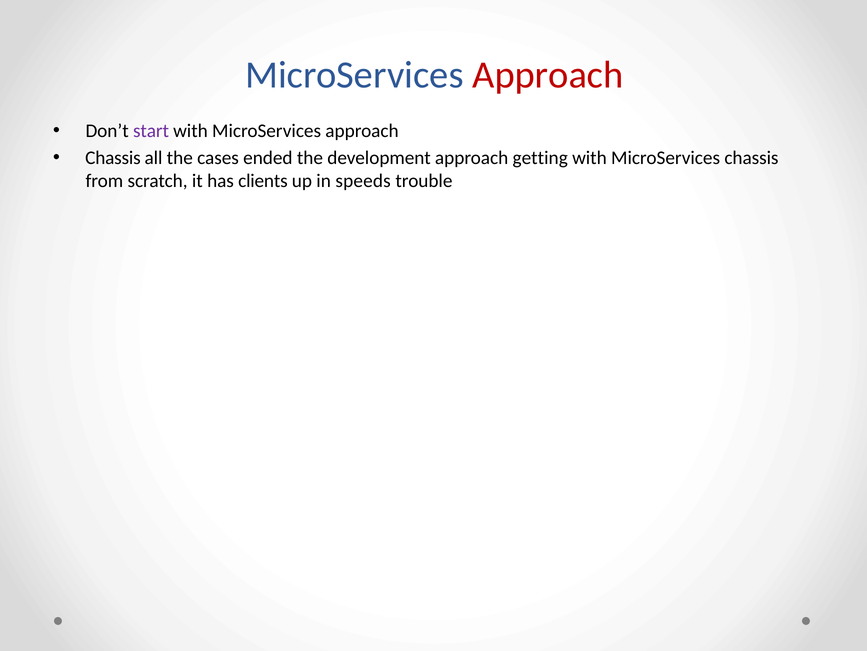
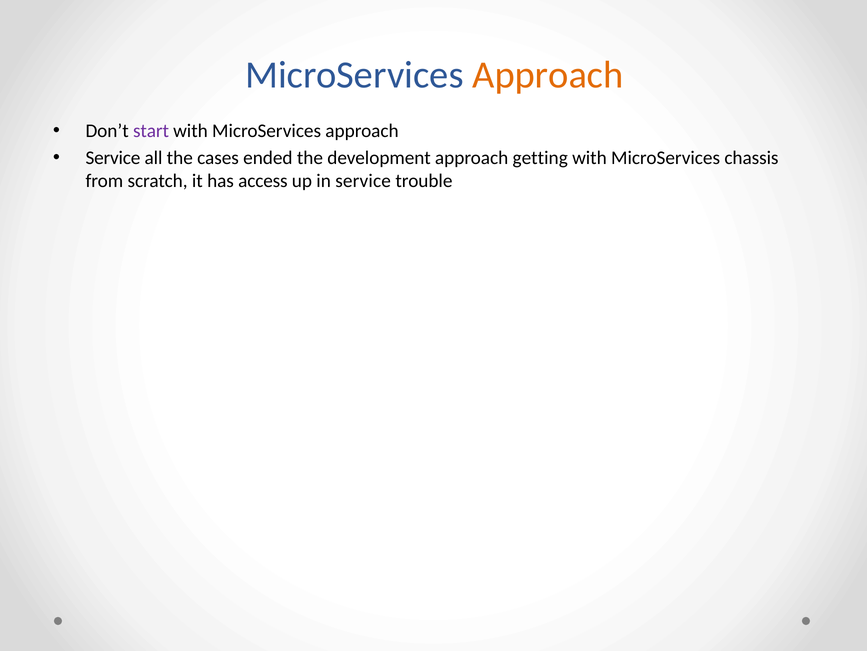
Approach at (548, 75) colour: red -> orange
Chassis at (113, 158): Chassis -> Service
clients: clients -> access
in speeds: speeds -> service
